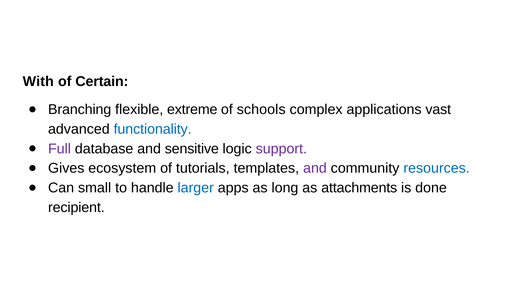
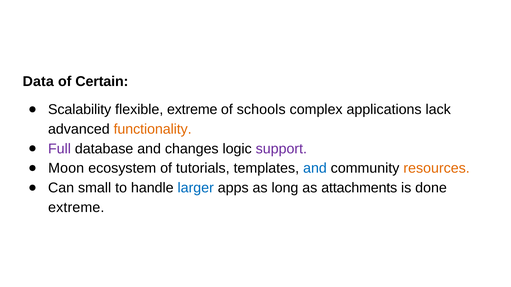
With: With -> Data
Branching: Branching -> Scalability
vast: vast -> lack
functionality colour: blue -> orange
sensitive: sensitive -> changes
Gives: Gives -> Moon
and at (315, 169) colour: purple -> blue
resources colour: blue -> orange
recipient at (76, 208): recipient -> extreme
